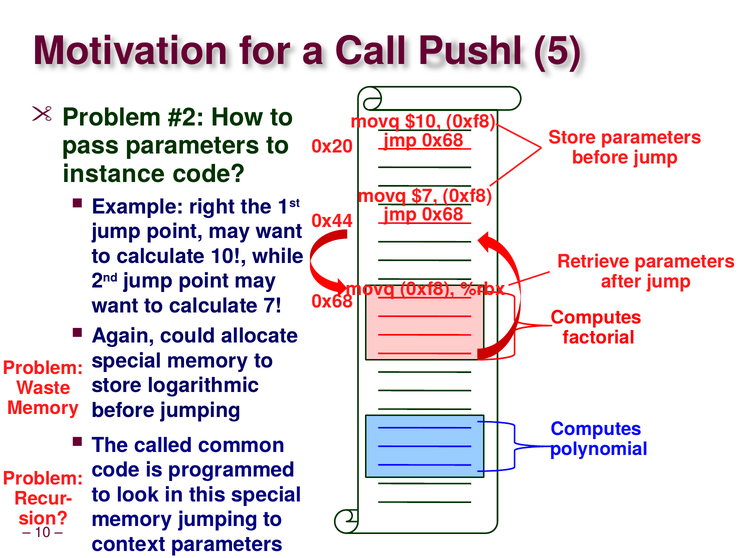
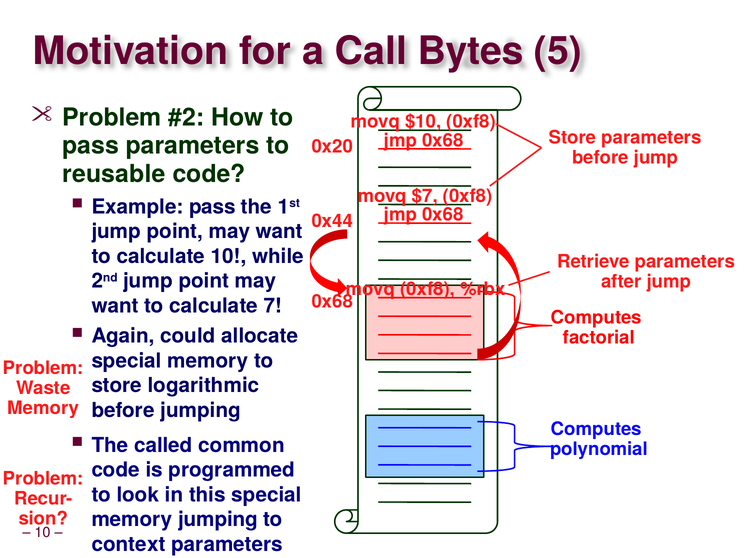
Pushl: Pushl -> Bytes
instance: instance -> reusable
Example right: right -> pass
